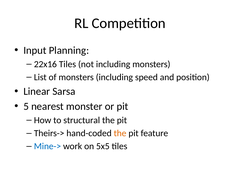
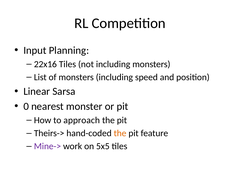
5: 5 -> 0
structural: structural -> approach
Mine-> colour: blue -> purple
